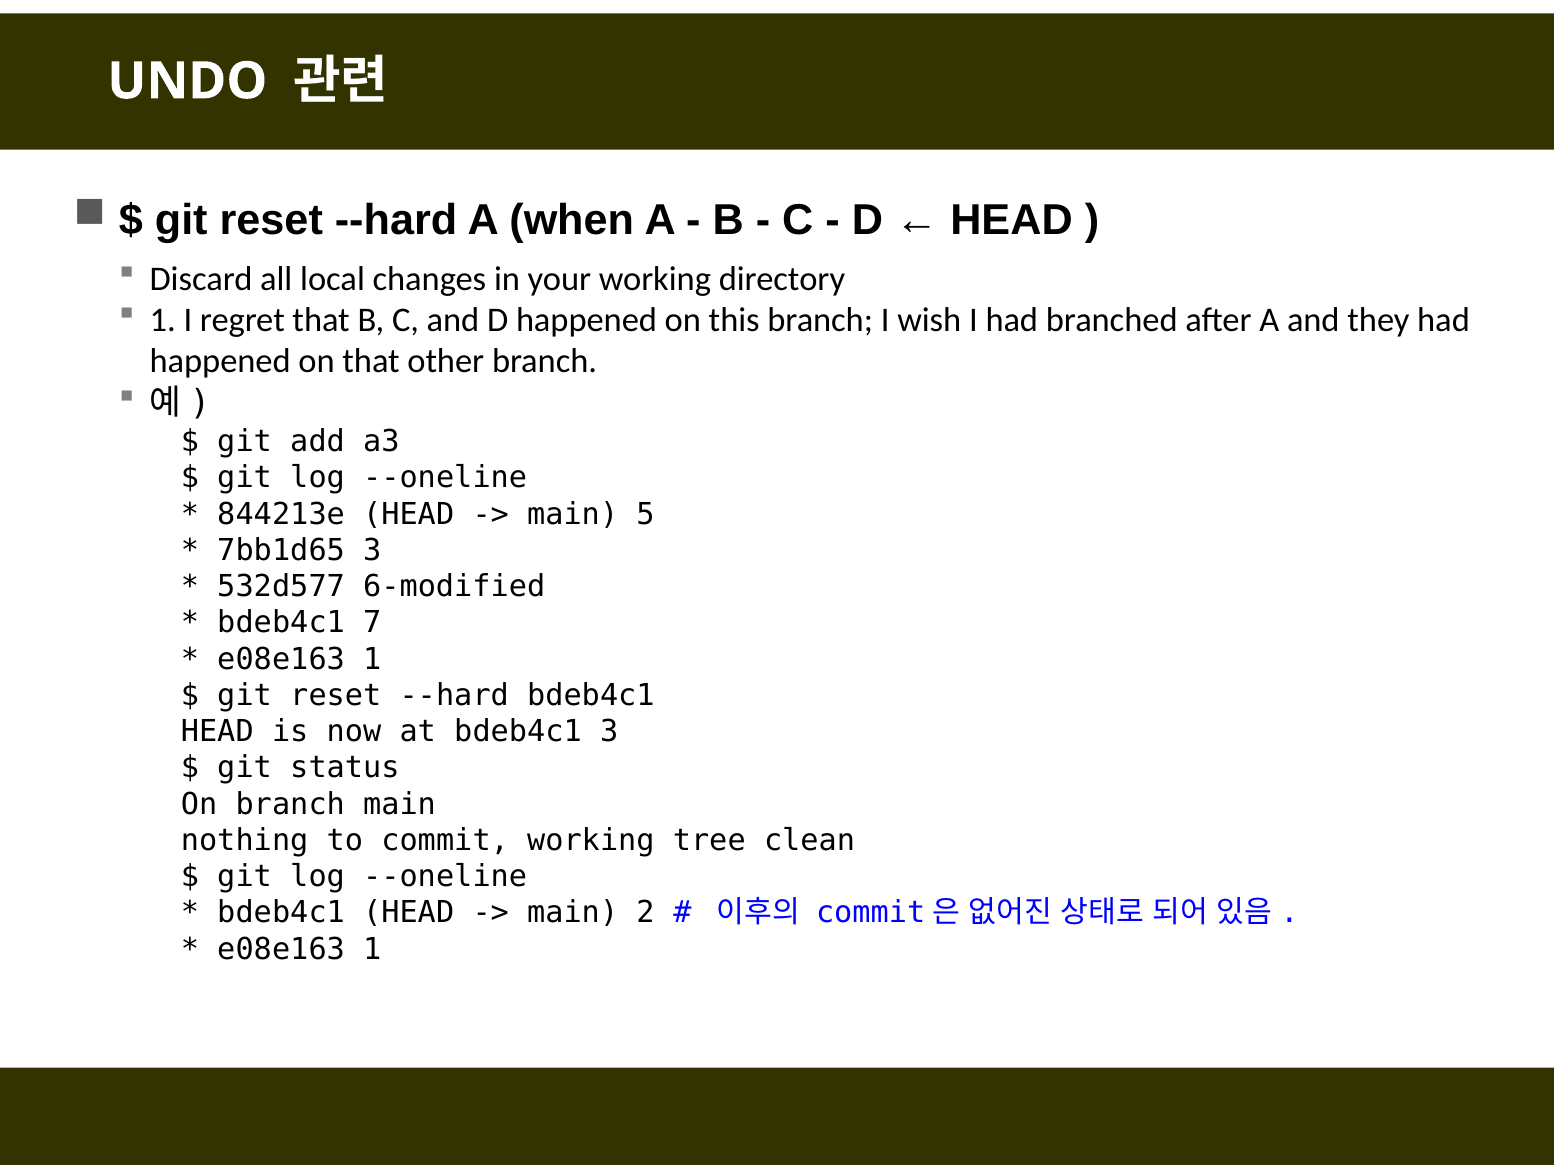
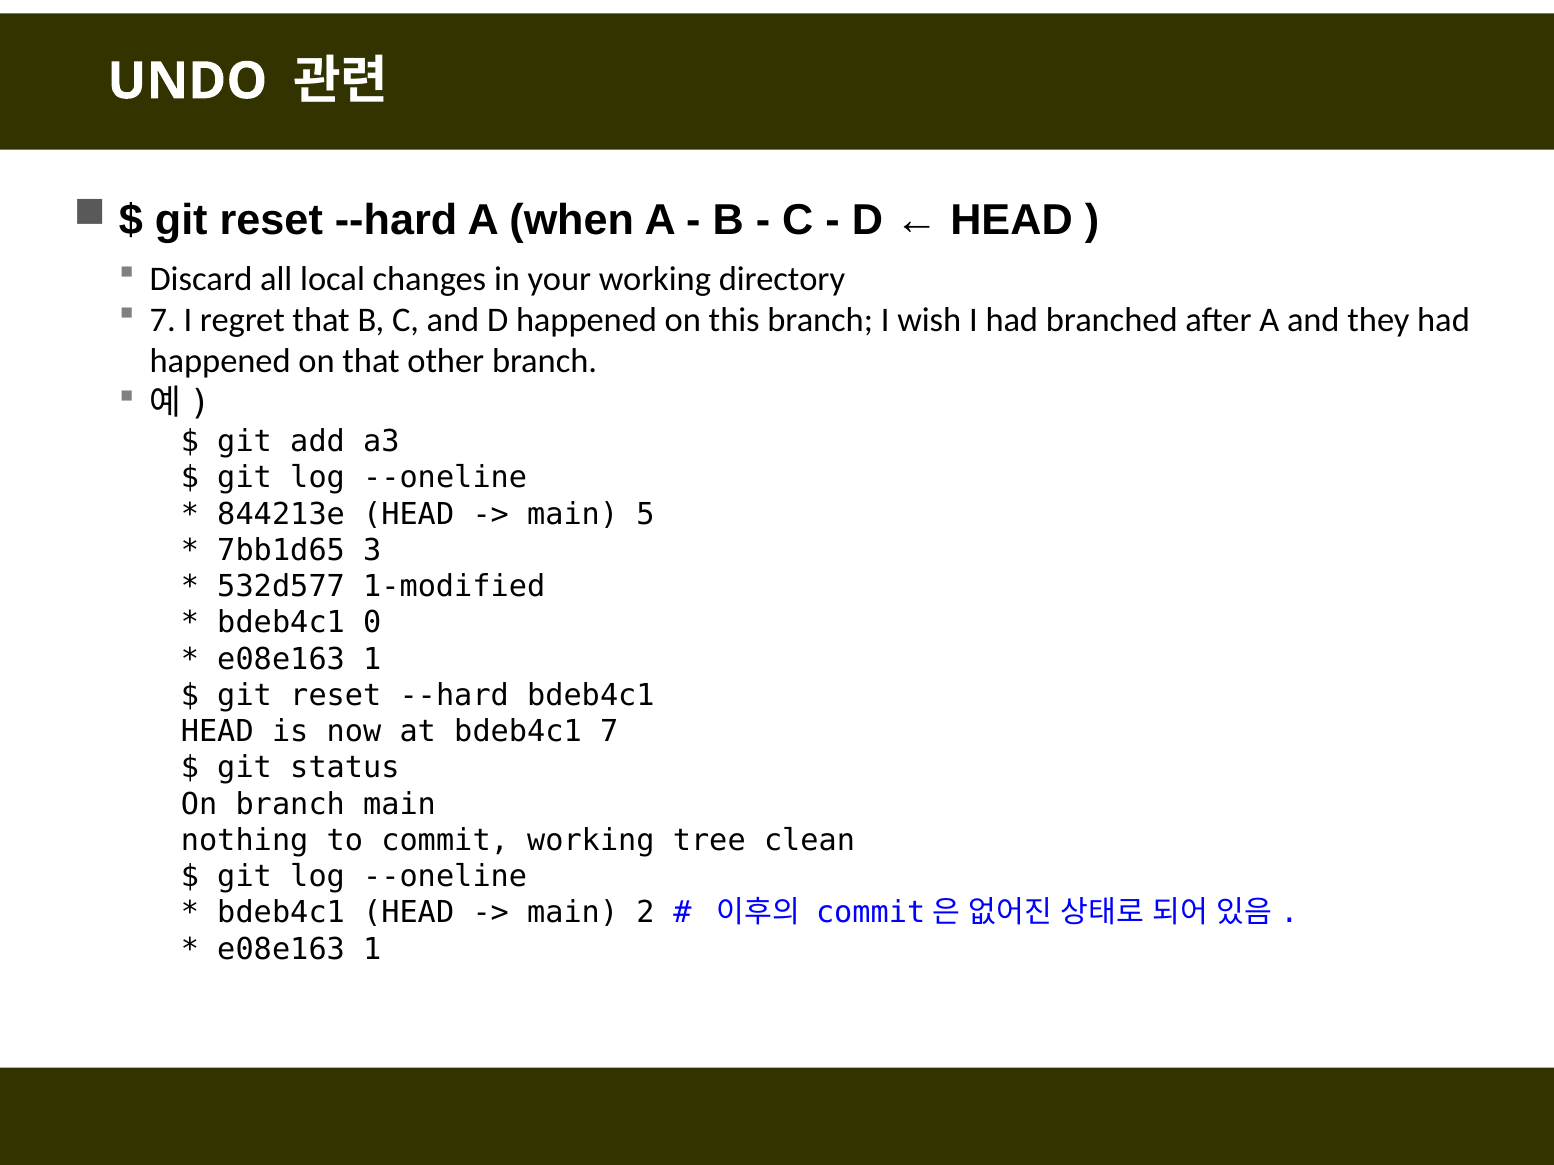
1 at (163, 320): 1 -> 7
6-modified: 6-modified -> 1-modified
7: 7 -> 0
bdeb4c1 3: 3 -> 7
